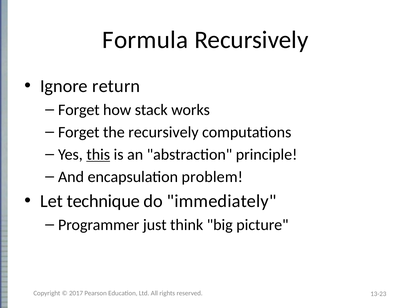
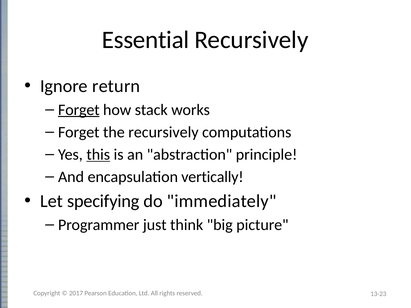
Formula: Formula -> Essential
Forget at (79, 110) underline: none -> present
problem: problem -> vertically
technique: technique -> specifying
